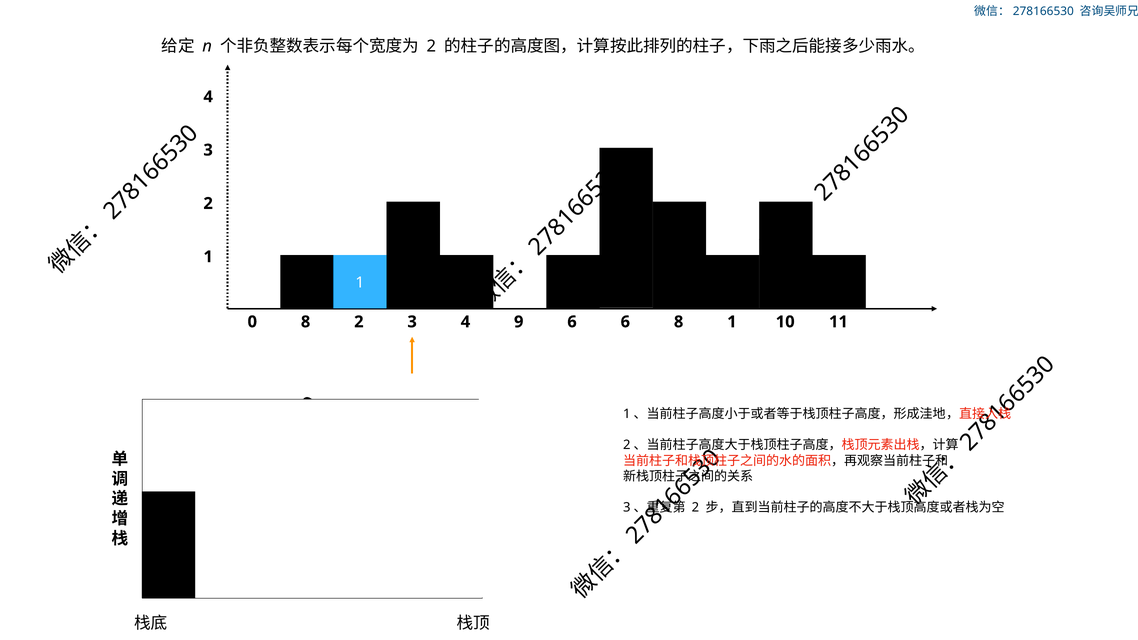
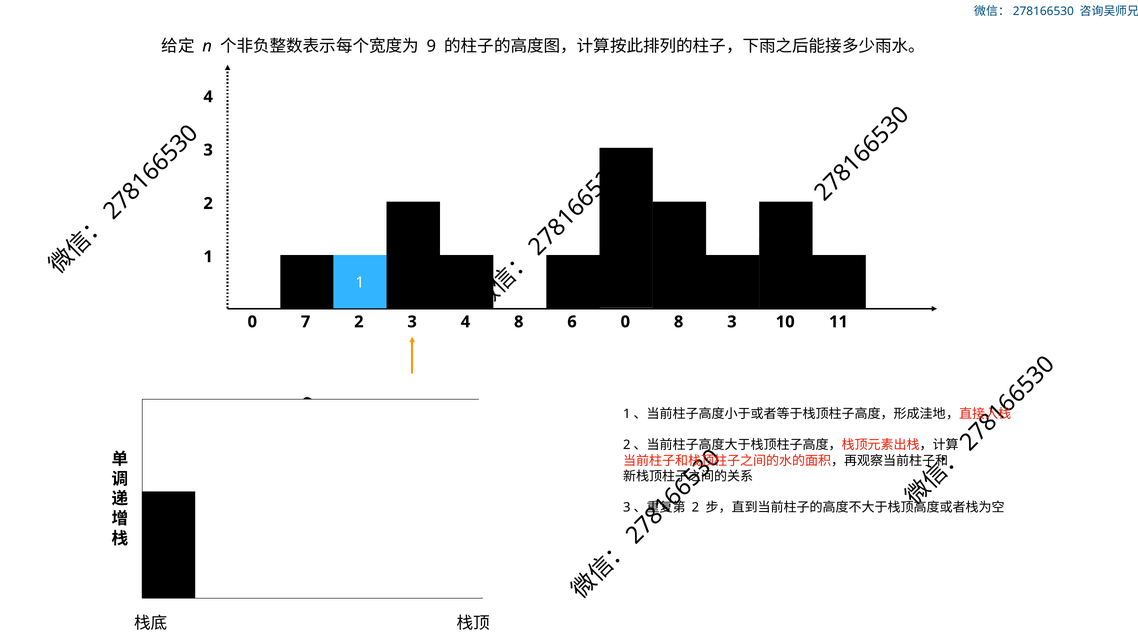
2 at (431, 47): 2 -> 9
0 8: 8 -> 7
4 9: 9 -> 8
6 at (625, 322): 6 -> 0
1 at (732, 322): 1 -> 3
